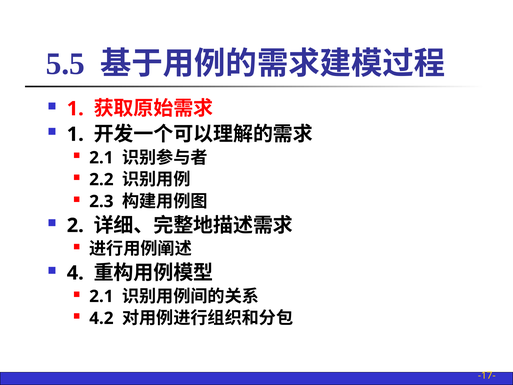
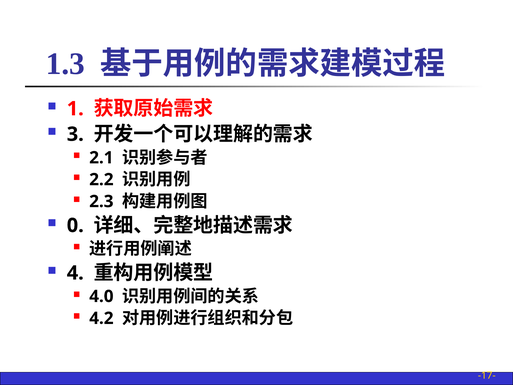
5.5: 5.5 -> 1.3
1 at (75, 134): 1 -> 3
2: 2 -> 0
2.1 at (101, 296): 2.1 -> 4.0
